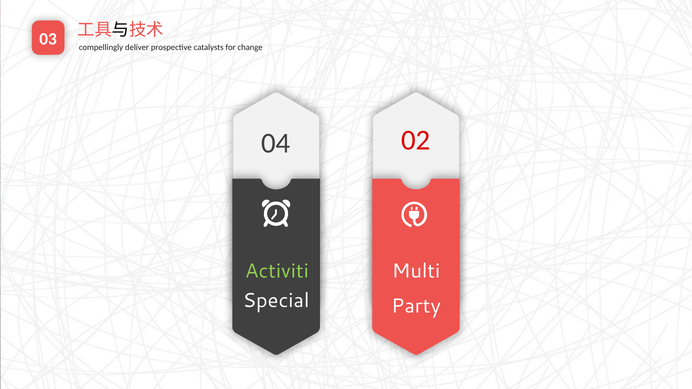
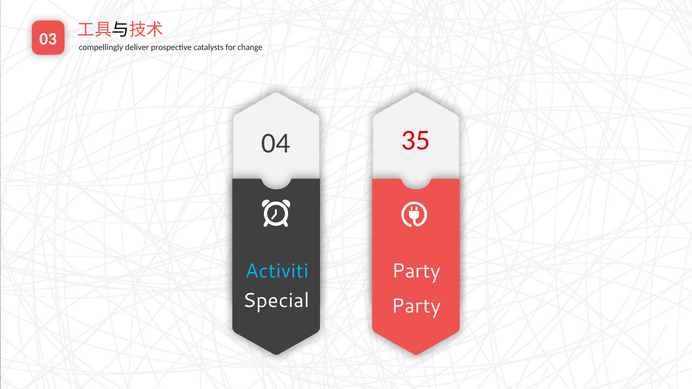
02: 02 -> 35
Activiti colour: light green -> light blue
Multi at (416, 271): Multi -> Party
